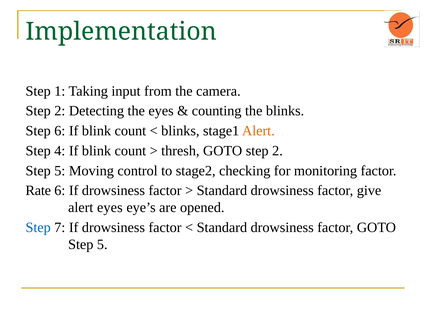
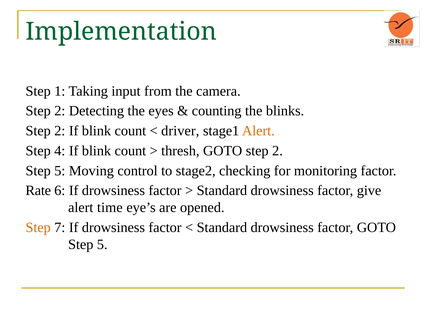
6 at (60, 131): 6 -> 2
blinks at (180, 131): blinks -> driver
alert eyes: eyes -> time
Step at (38, 227) colour: blue -> orange
